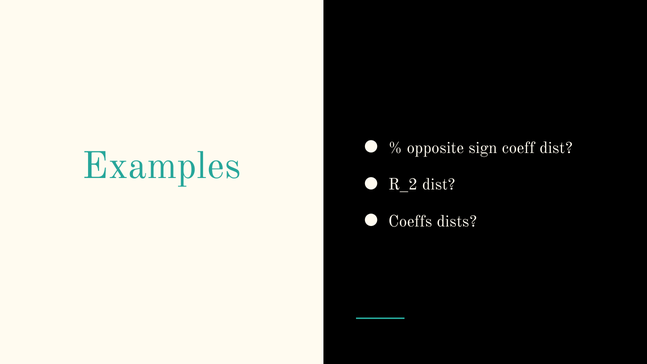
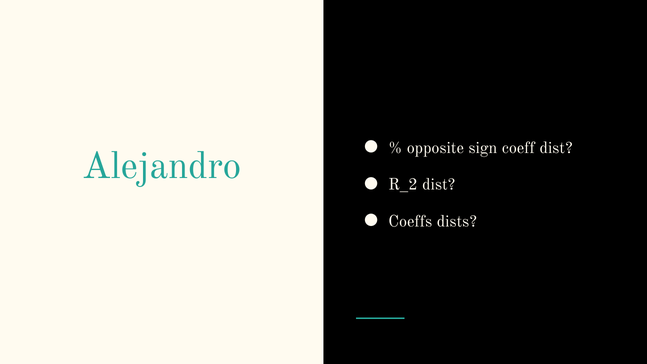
Examples: Examples -> Alejandro
